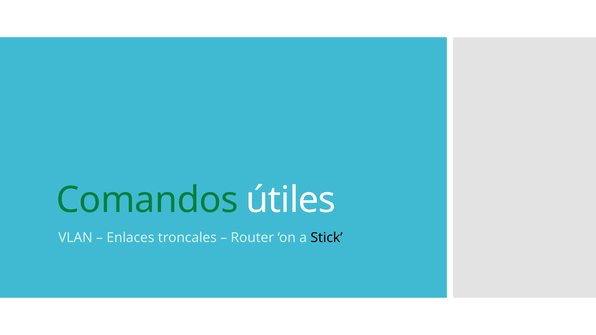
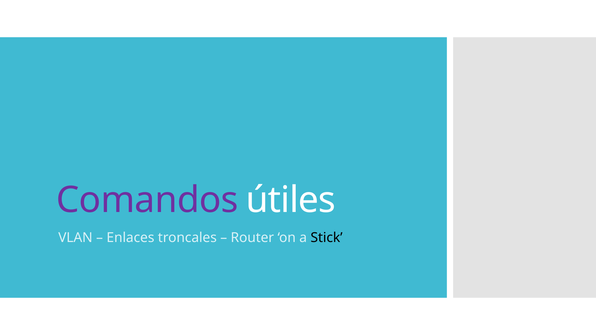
Comandos colour: green -> purple
